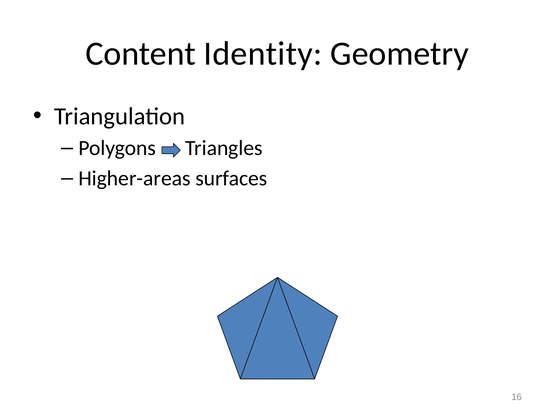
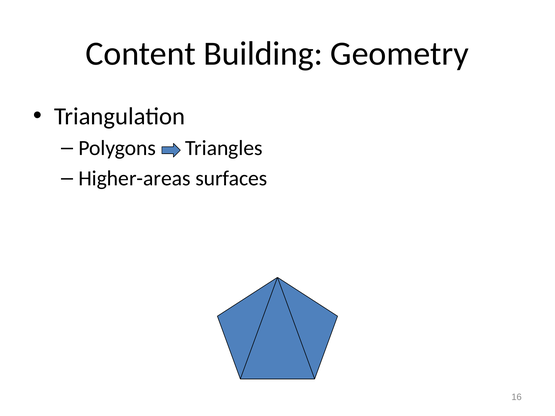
Identity: Identity -> Building
